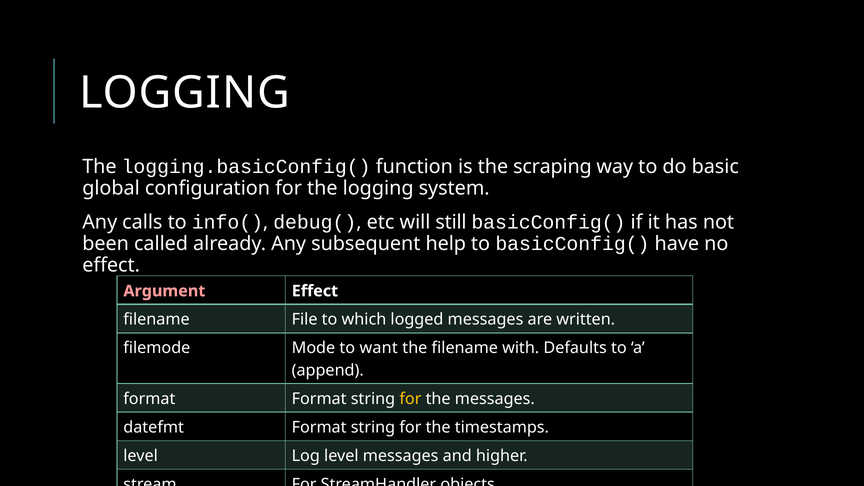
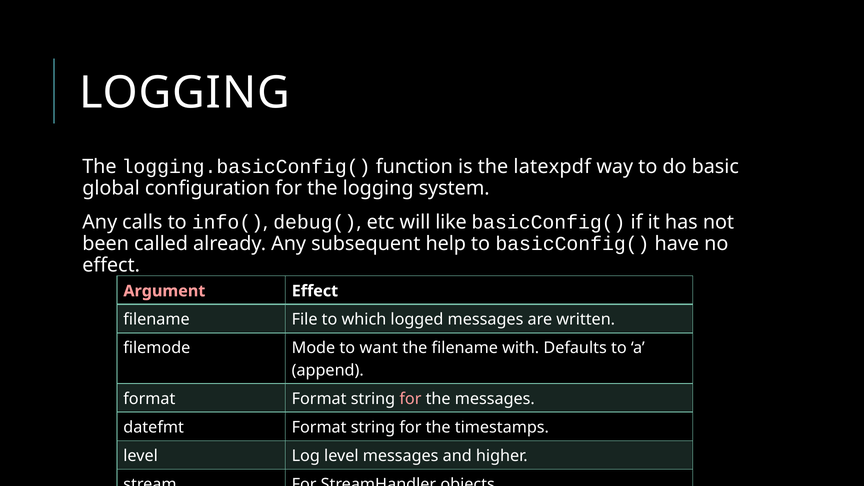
scraping: scraping -> latexpdf
still: still -> like
for at (410, 399) colour: yellow -> pink
